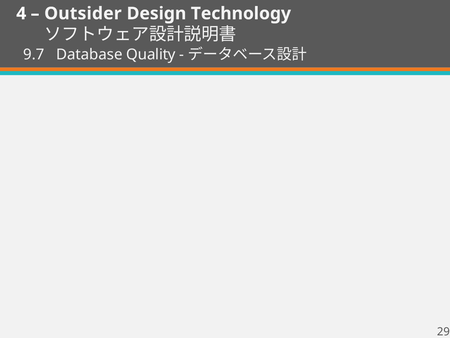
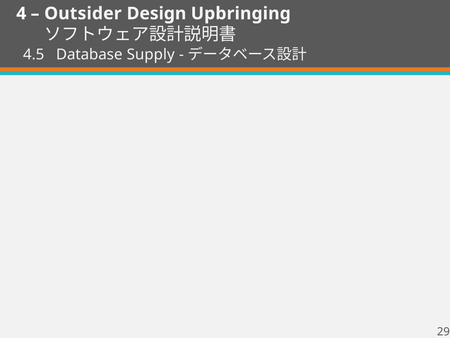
Technology: Technology -> Upbringing
9.7: 9.7 -> 4.5
Quality: Quality -> Supply
